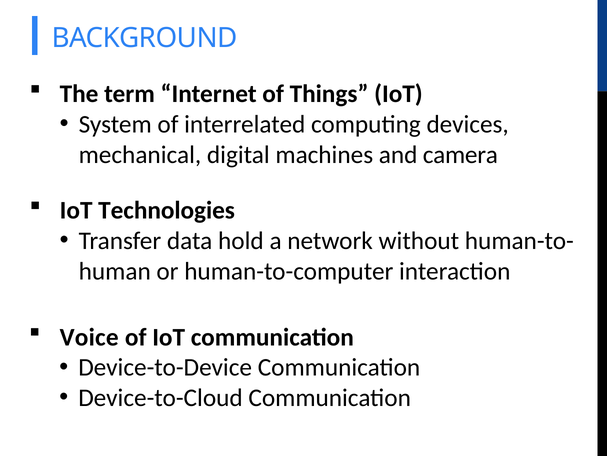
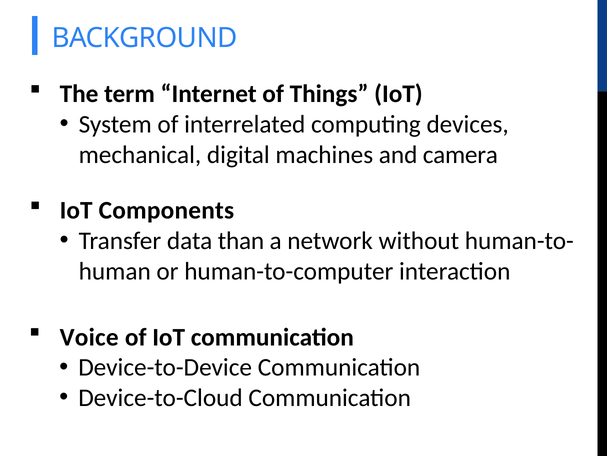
Technologies: Technologies -> Components
hold: hold -> than
